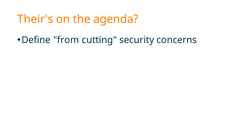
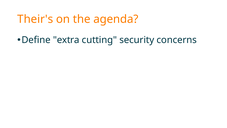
from: from -> extra
